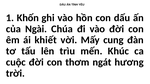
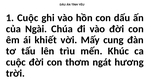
1 Khốn: Khốn -> Cuộc
